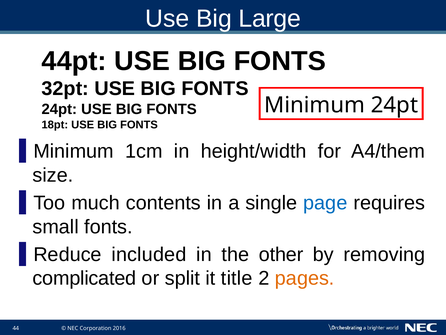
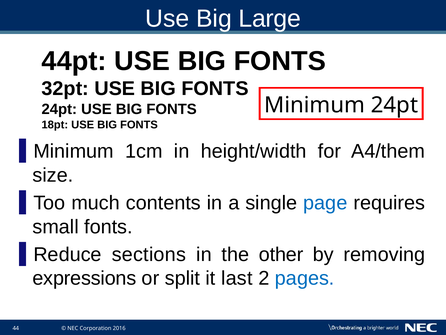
included: included -> sections
complicated: complicated -> expressions
title: title -> last
pages colour: orange -> blue
